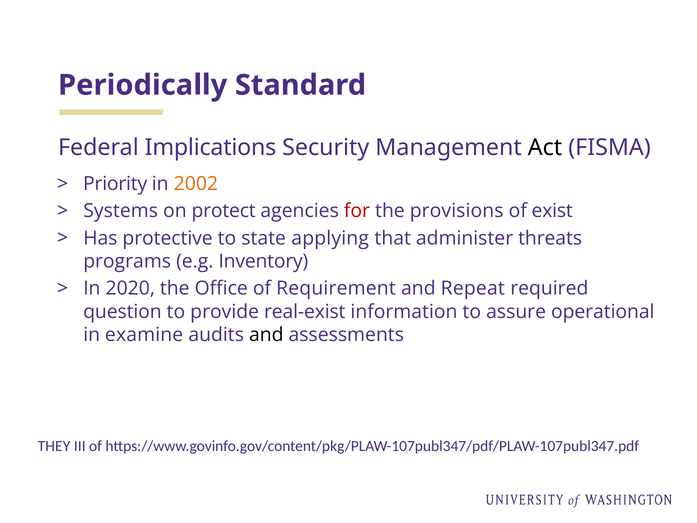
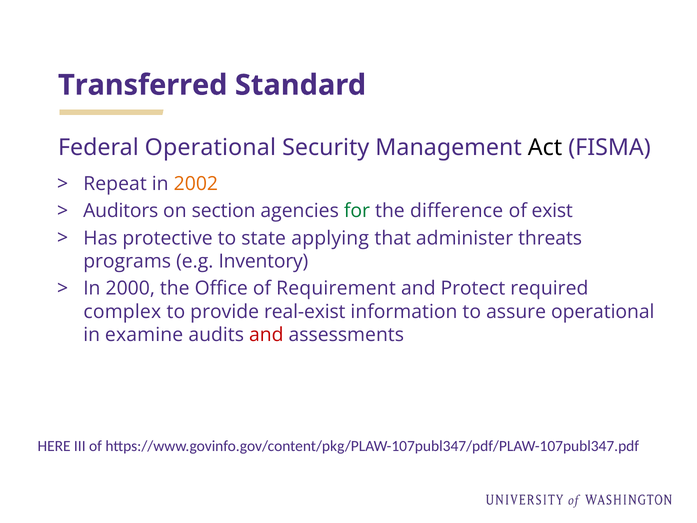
Periodically: Periodically -> Transferred
Federal Implications: Implications -> Operational
Priority: Priority -> Repeat
Systems: Systems -> Auditors
protect: protect -> section
for colour: red -> green
provisions: provisions -> difference
2020: 2020 -> 2000
Repeat: Repeat -> Protect
question: question -> complex
and at (266, 335) colour: black -> red
THEY: THEY -> HERE
